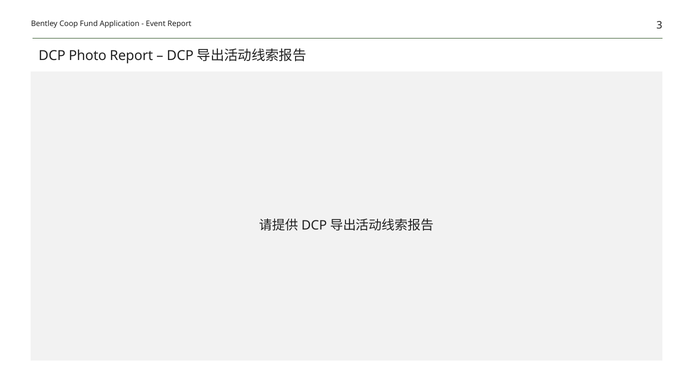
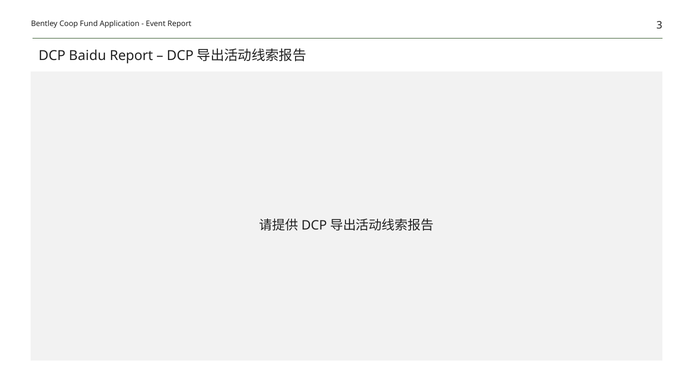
Photo: Photo -> Baidu
